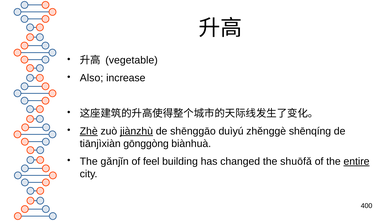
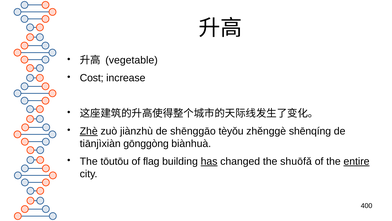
Also: Also -> Cost
jiànzhù underline: present -> none
duìyú: duìyú -> tèyǒu
gǎnjǐn: gǎnjǐn -> tōutōu
feel: feel -> flag
has underline: none -> present
